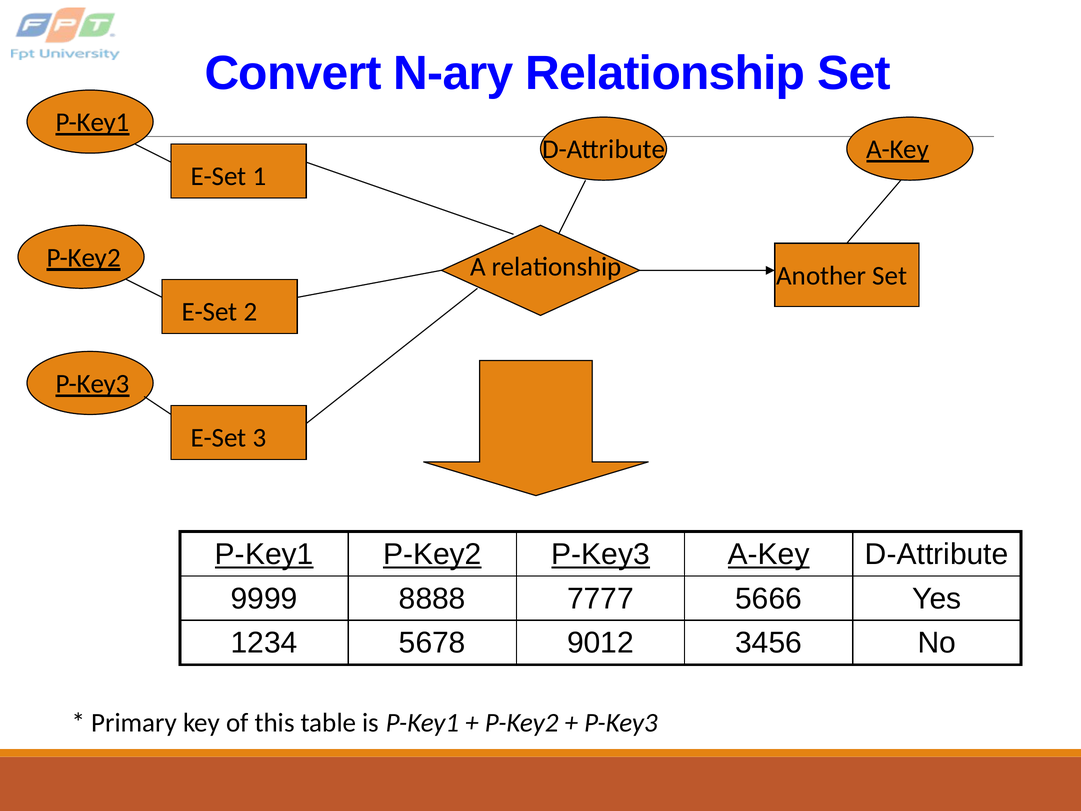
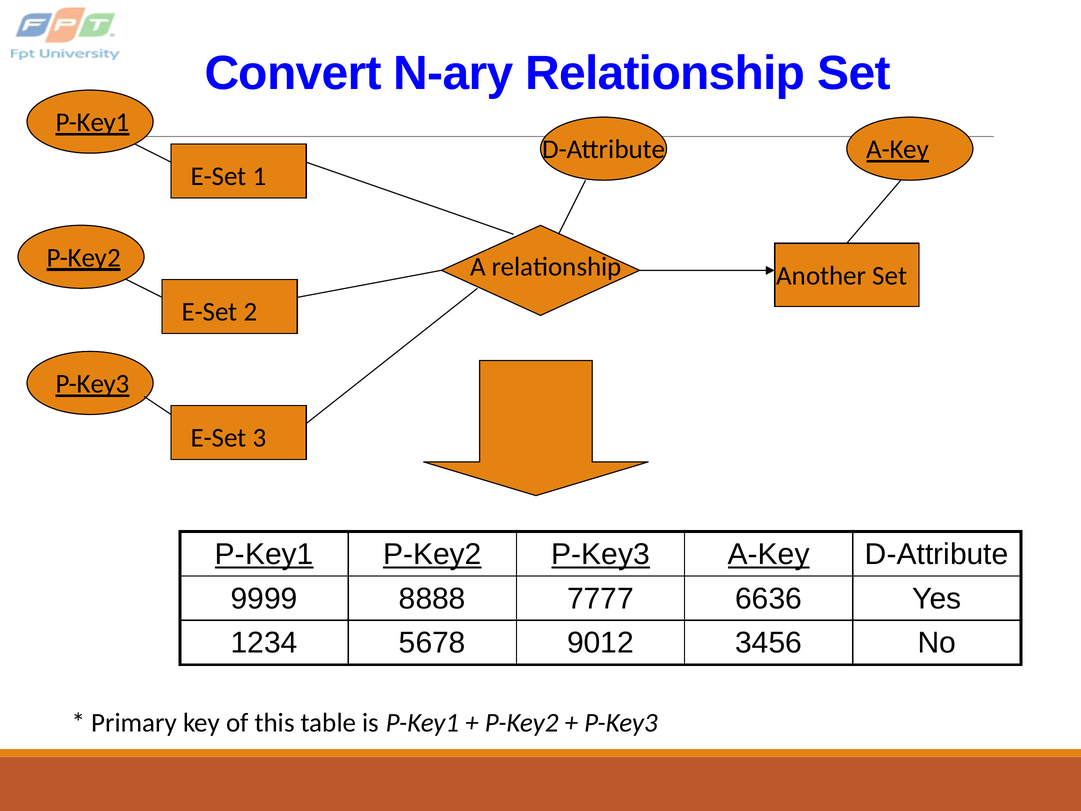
5666: 5666 -> 6636
